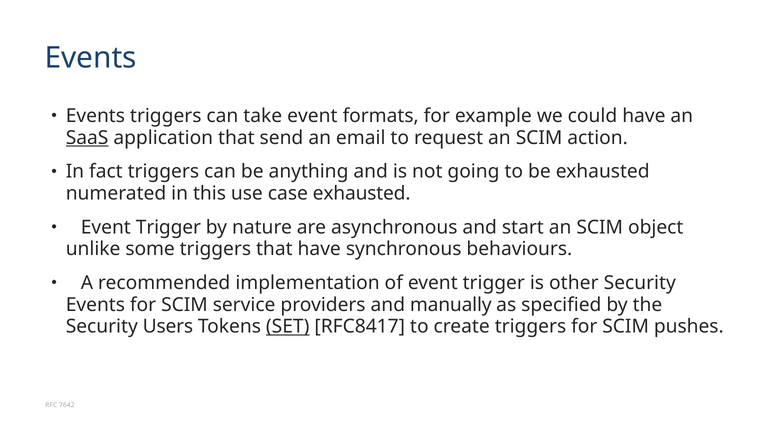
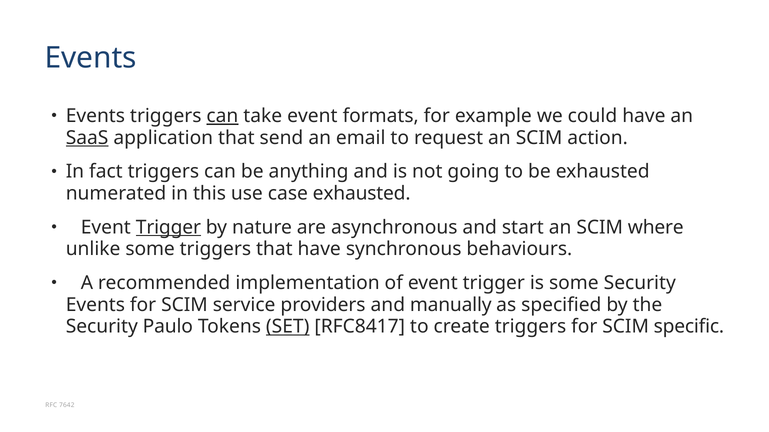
can at (222, 116) underline: none -> present
Trigger at (168, 228) underline: none -> present
object: object -> where
is other: other -> some
Users: Users -> Paulo
pushes: pushes -> specific
